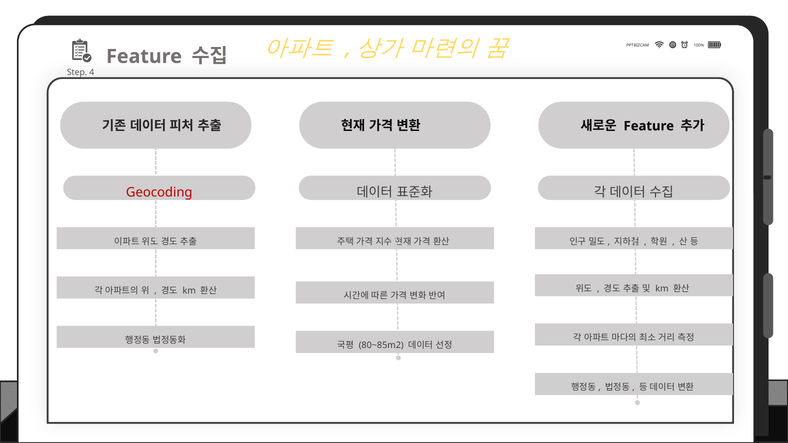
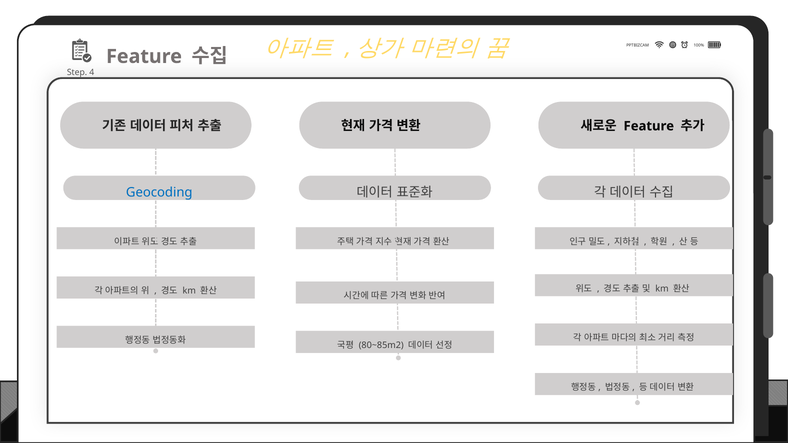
Geocoding colour: red -> blue
